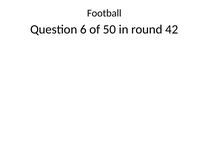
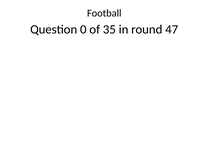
6: 6 -> 0
50: 50 -> 35
42: 42 -> 47
